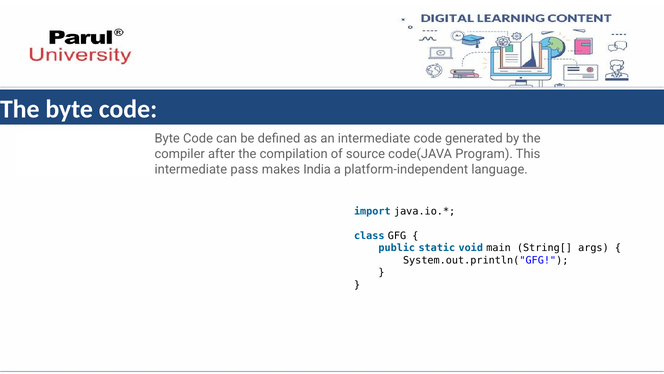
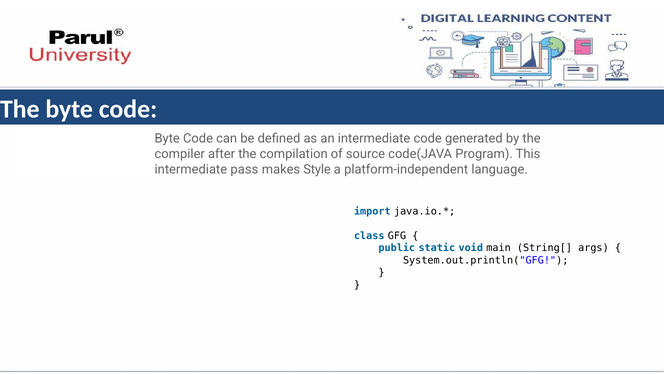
India: India -> Style
